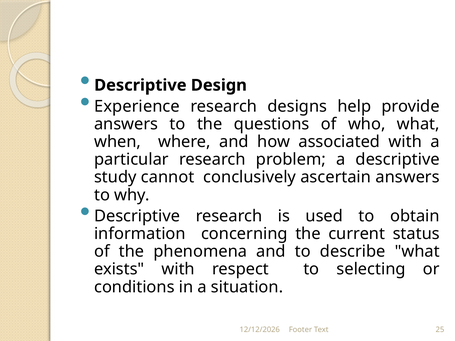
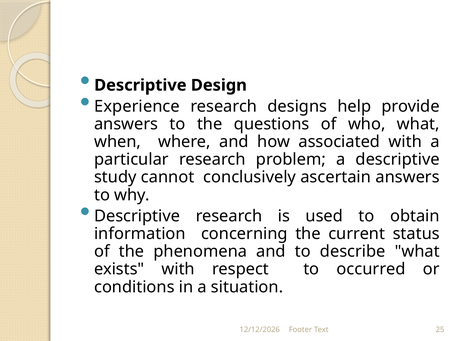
selecting: selecting -> occurred
